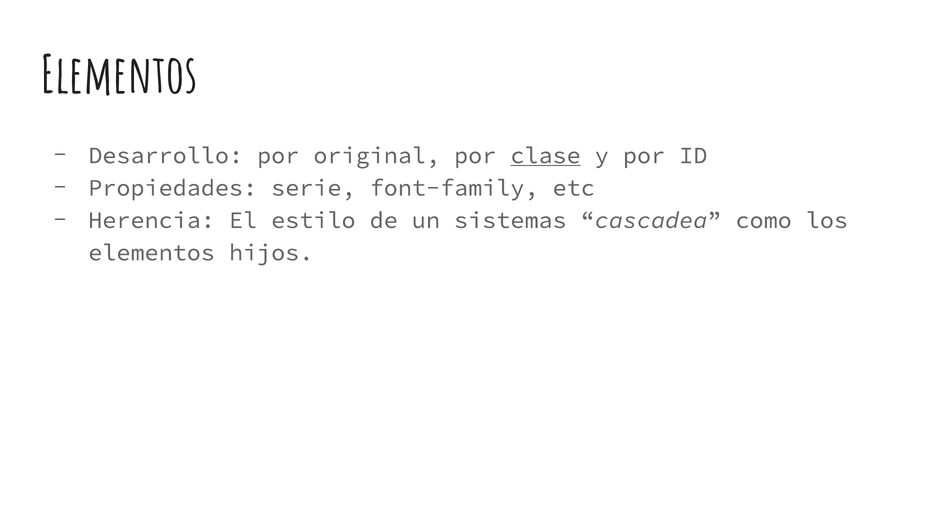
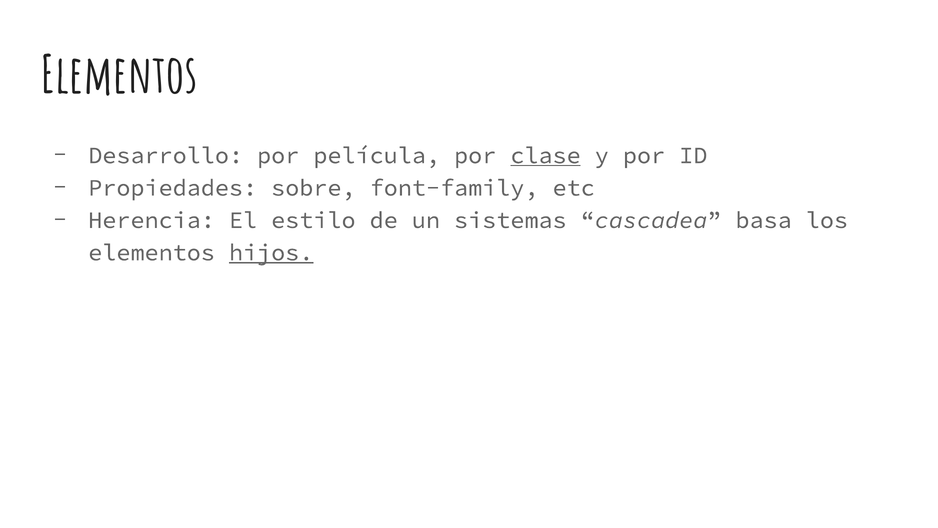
original: original -> película
serie: serie -> sobre
como: como -> basa
hijos underline: none -> present
